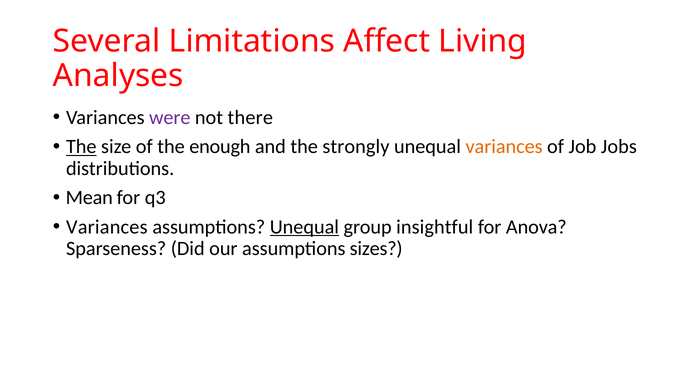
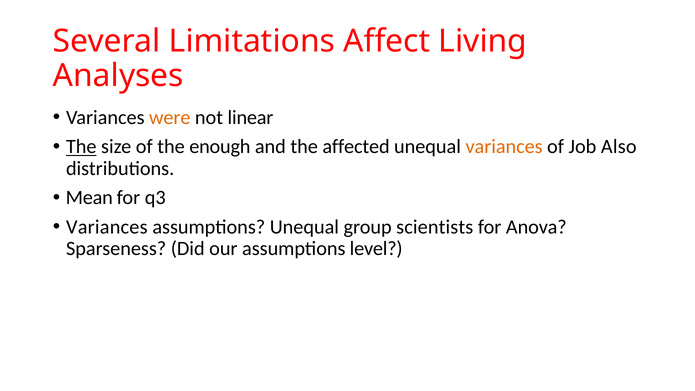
were colour: purple -> orange
there: there -> linear
strongly: strongly -> affected
Jobs: Jobs -> Also
Unequal at (304, 227) underline: present -> none
insightful: insightful -> scientists
sizes: sizes -> level
